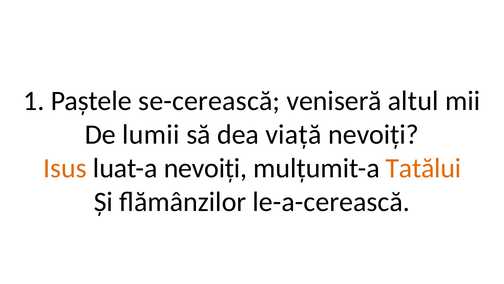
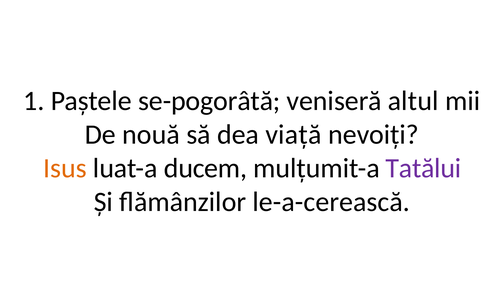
se-cerească: se-cerească -> se-pogorâtă
lumii: lumii -> nouă
luat-a nevoiți: nevoiți -> ducem
Tatălui colour: orange -> purple
